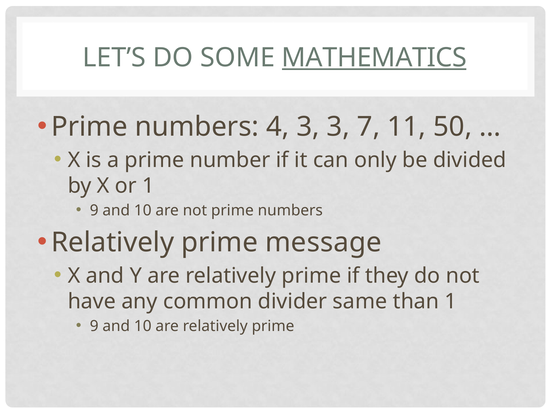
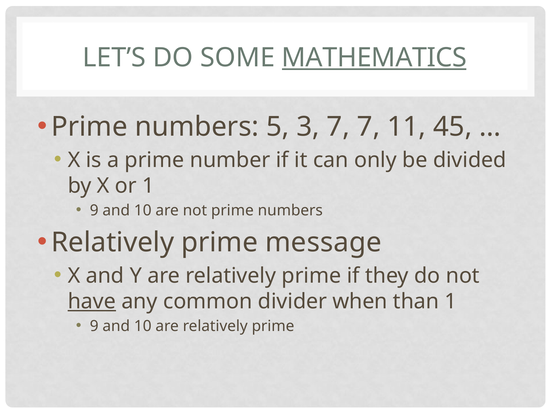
4: 4 -> 5
3 3: 3 -> 7
50: 50 -> 45
have underline: none -> present
same: same -> when
